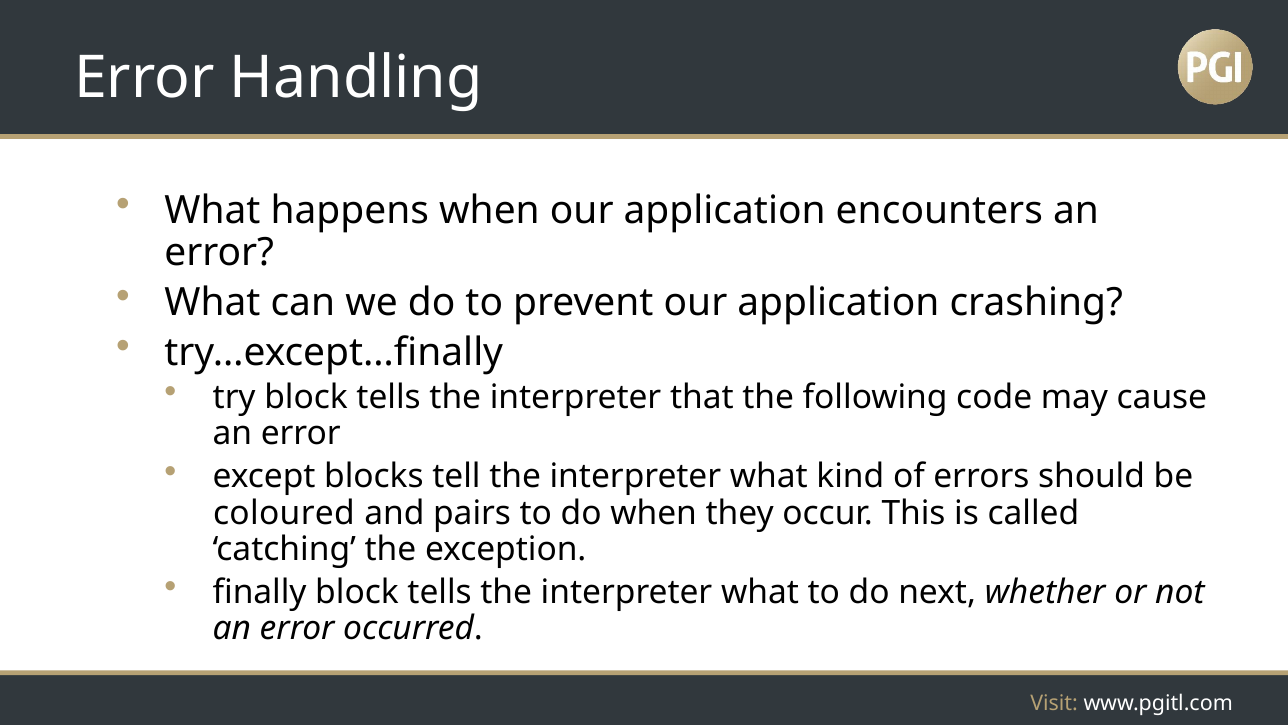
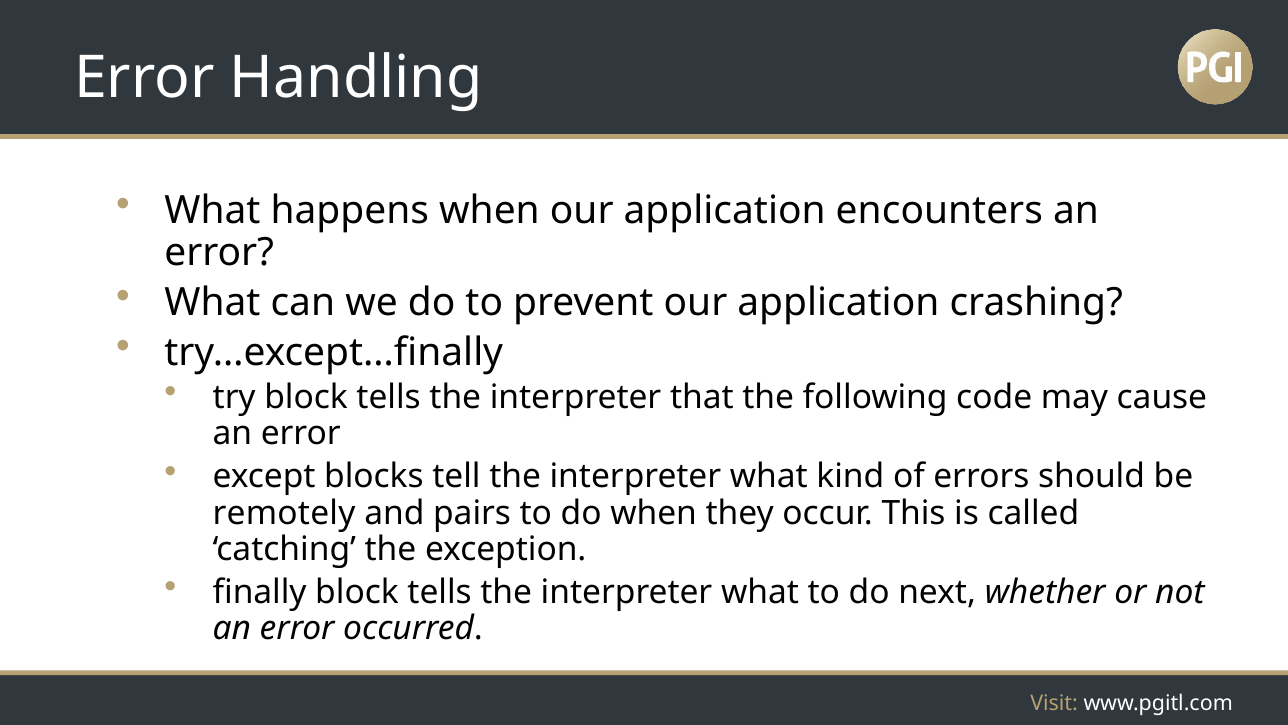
coloured: coloured -> remotely
